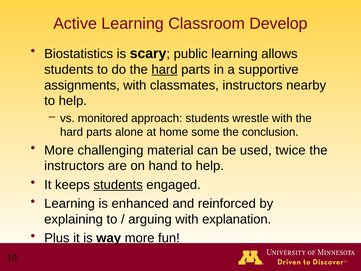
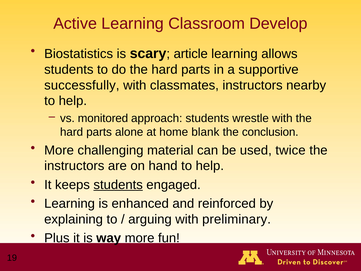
public: public -> article
hard at (165, 70) underline: present -> none
assignments: assignments -> successfully
some: some -> blank
explanation: explanation -> preliminary
